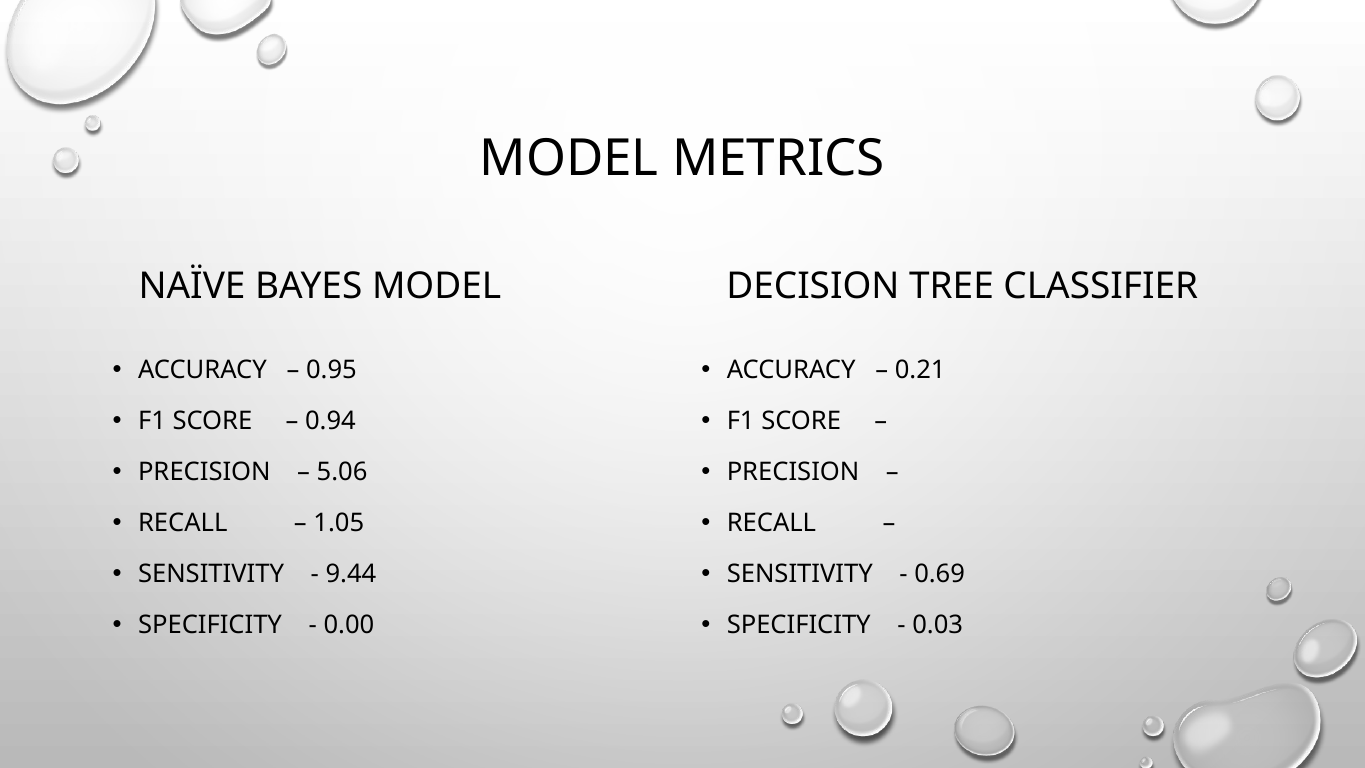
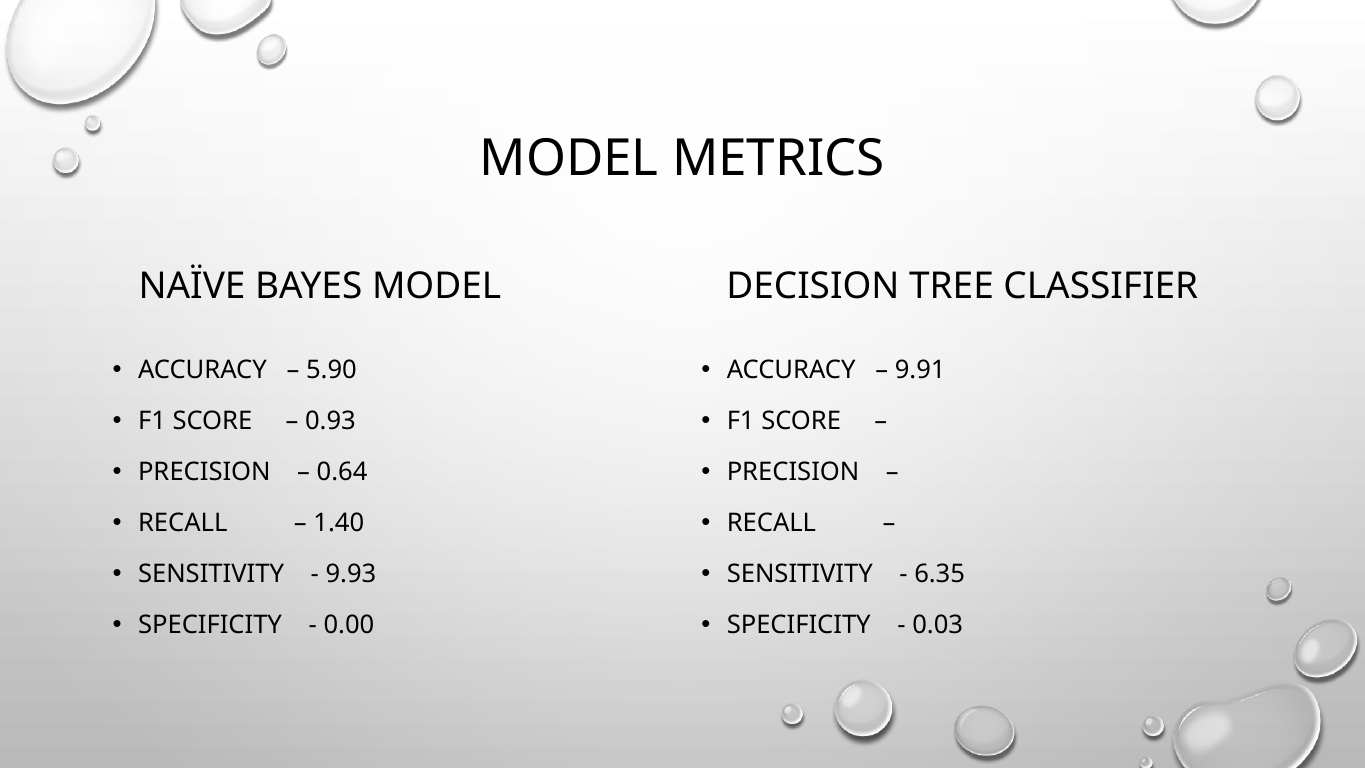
0.95: 0.95 -> 5.90
0.21: 0.21 -> 9.91
0.94: 0.94 -> 0.93
5.06: 5.06 -> 0.64
1.05: 1.05 -> 1.40
9.44: 9.44 -> 9.93
0.69: 0.69 -> 6.35
